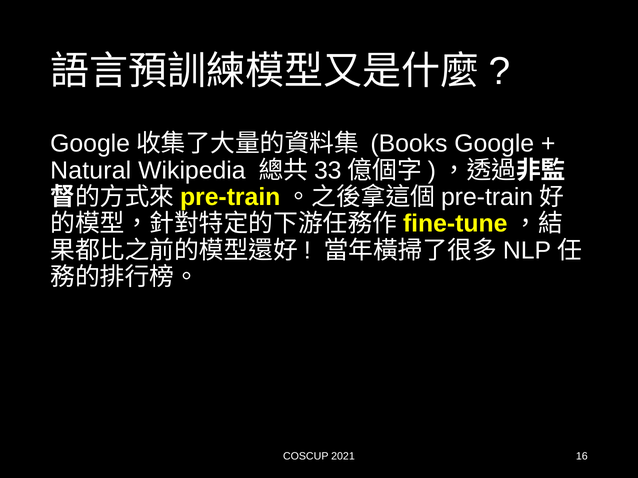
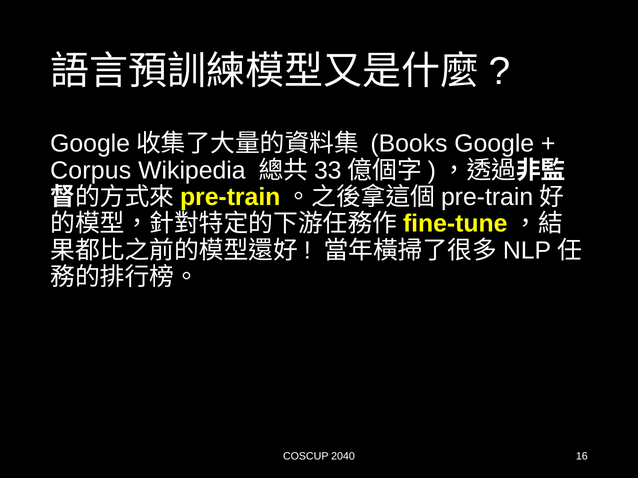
Natural: Natural -> Corpus
2021: 2021 -> 2040
